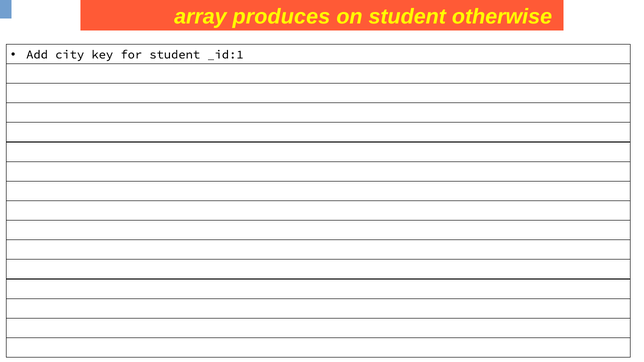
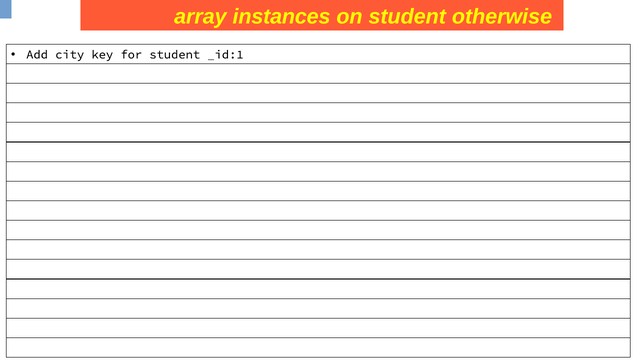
produces: produces -> instances
